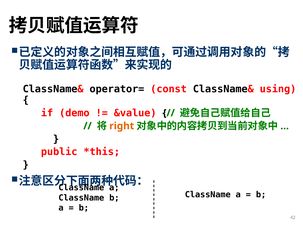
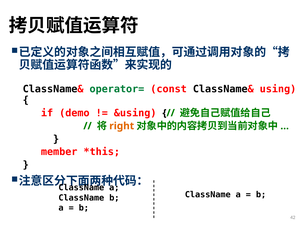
operator= colour: black -> green
&value: &value -> &using
public: public -> member
